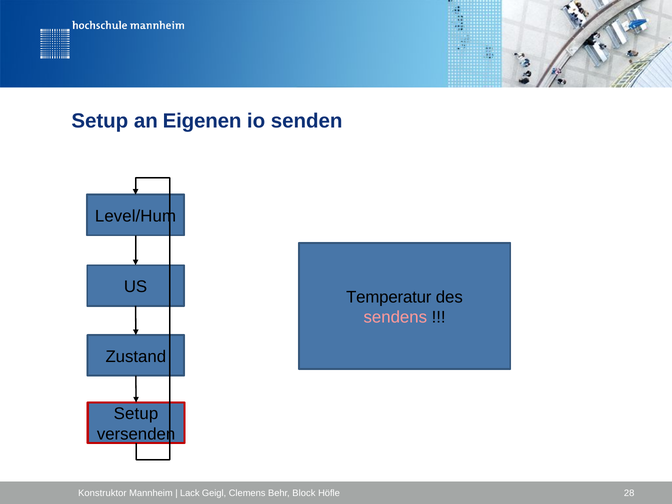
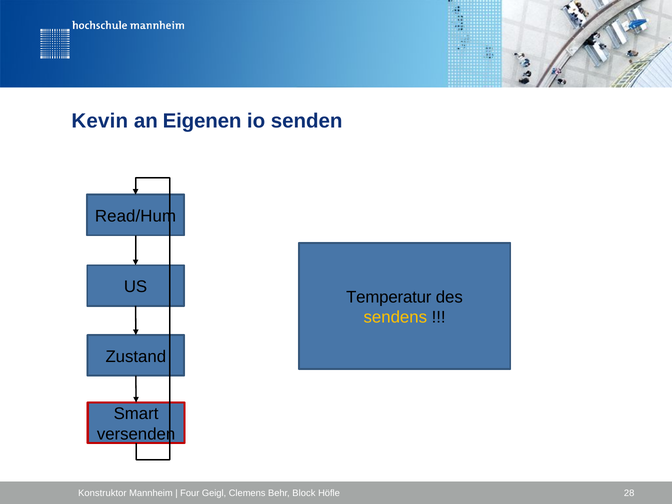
Setup at (100, 121): Setup -> Kevin
Level/Hum: Level/Hum -> Read/Hum
sendens colour: pink -> yellow
Setup at (136, 414): Setup -> Smart
Lack: Lack -> Four
